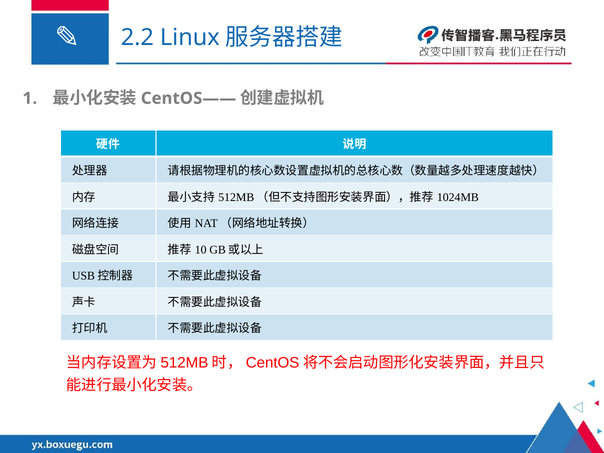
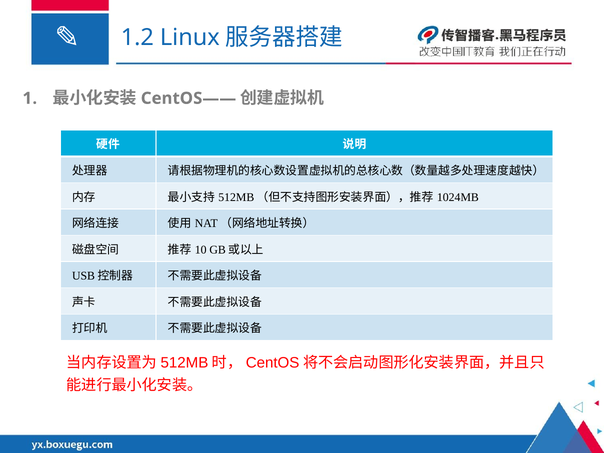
2.2: 2.2 -> 1.2
